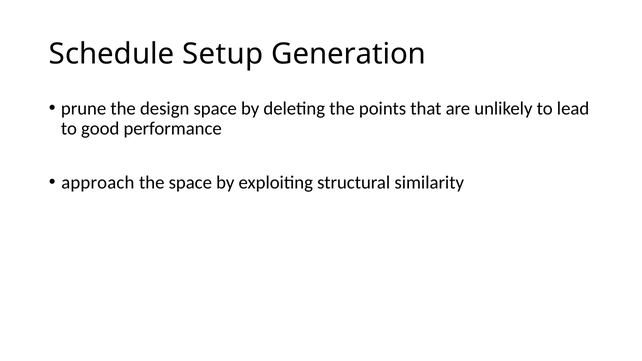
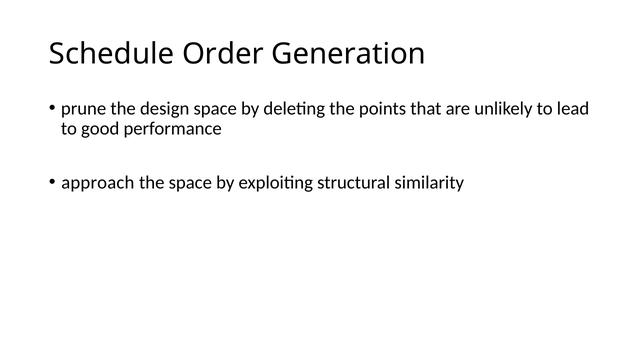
Setup: Setup -> Order
